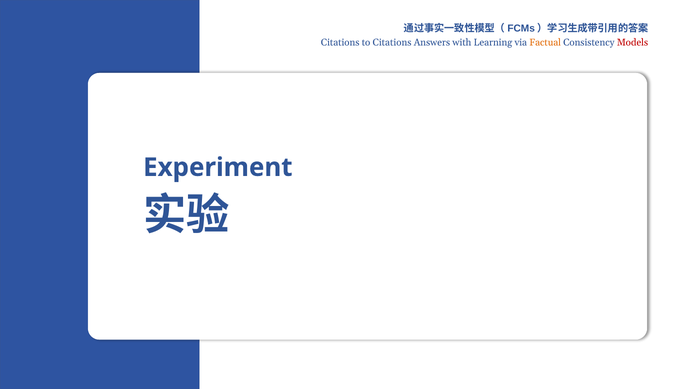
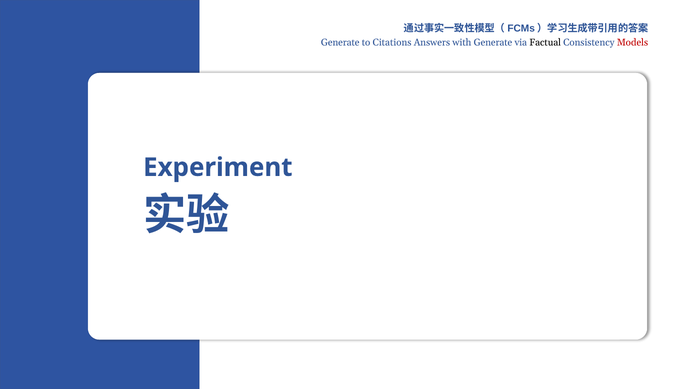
Citations at (340, 42): Citations -> Generate
with Learning: Learning -> Generate
Factual colour: orange -> black
